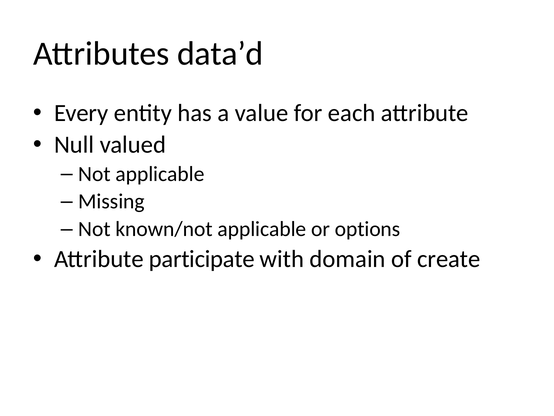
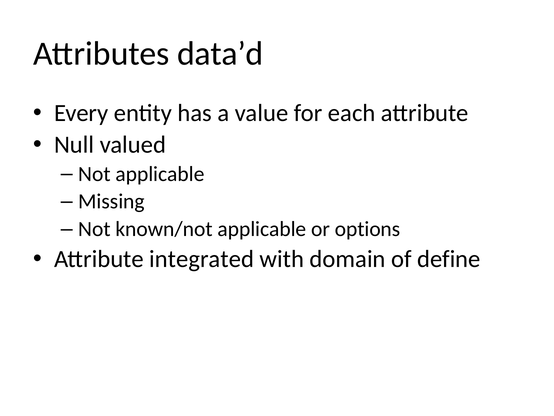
participate: participate -> integrated
create: create -> define
